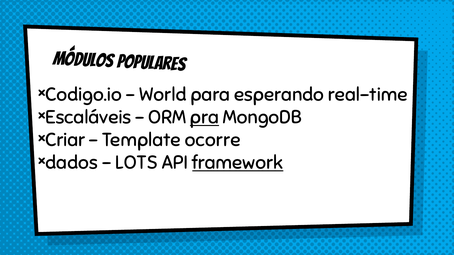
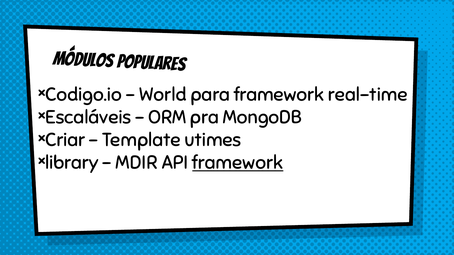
para esperando: esperando -> framework
pra underline: present -> none
ocorre: ocorre -> utimes
dados: dados -> library
LOTS: LOTS -> MDIR
